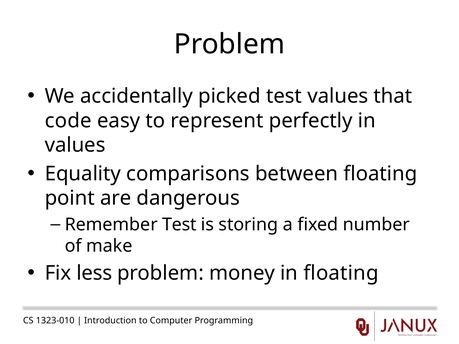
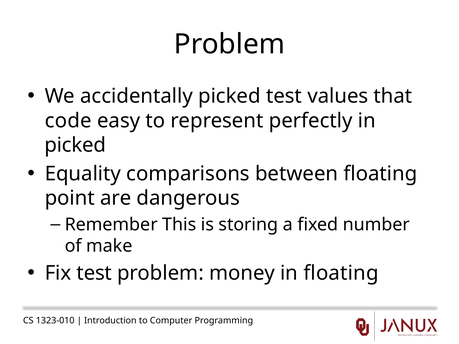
values at (75, 145): values -> picked
Remember Test: Test -> This
Fix less: less -> test
